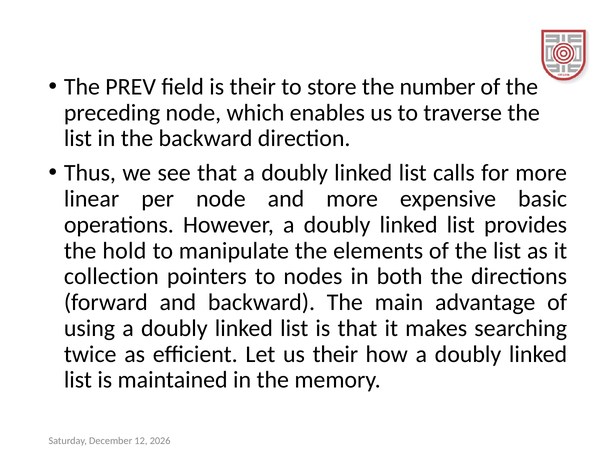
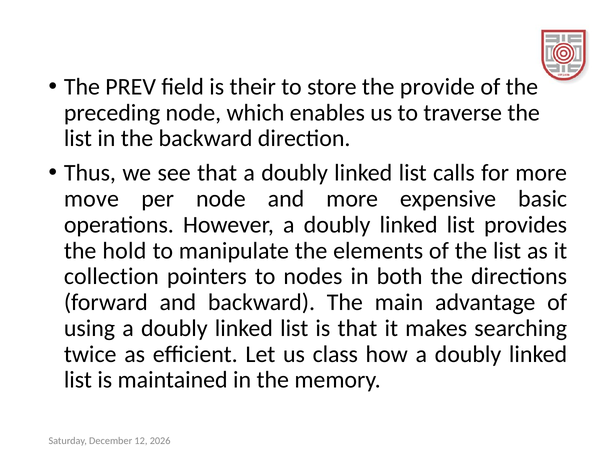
number: number -> provide
linear: linear -> move
us their: their -> class
